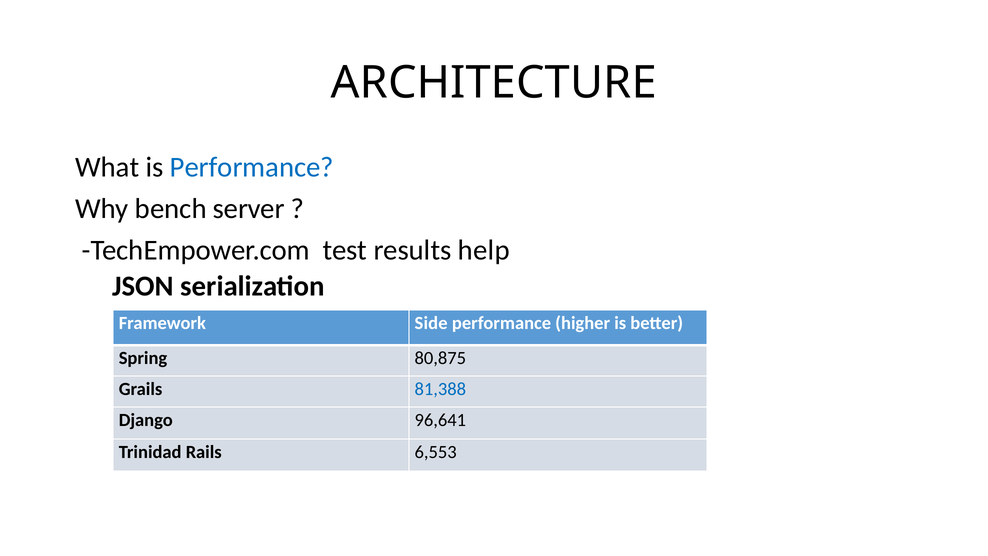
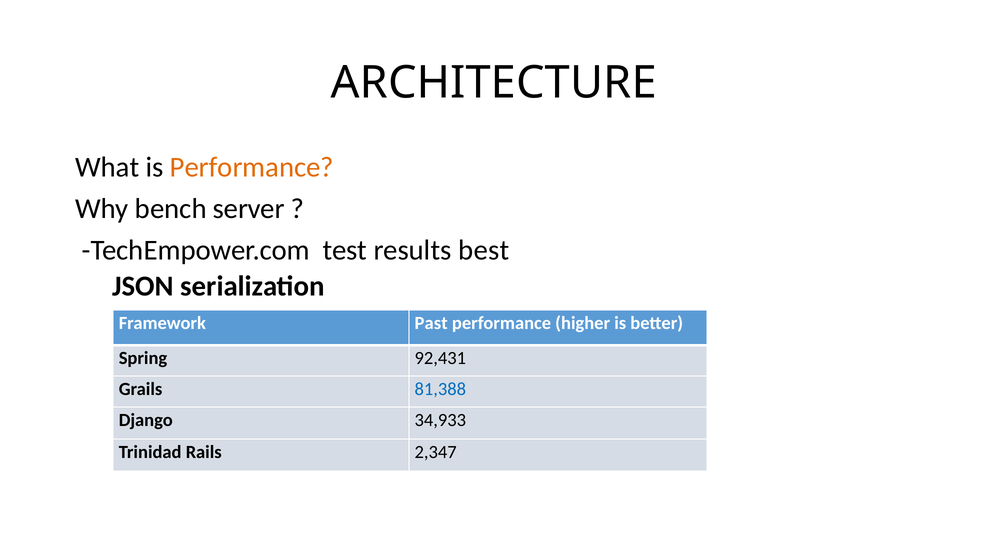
Performance at (252, 167) colour: blue -> orange
help: help -> best
Side: Side -> Past
80,875: 80,875 -> 92,431
96,641: 96,641 -> 34,933
6,553: 6,553 -> 2,347
